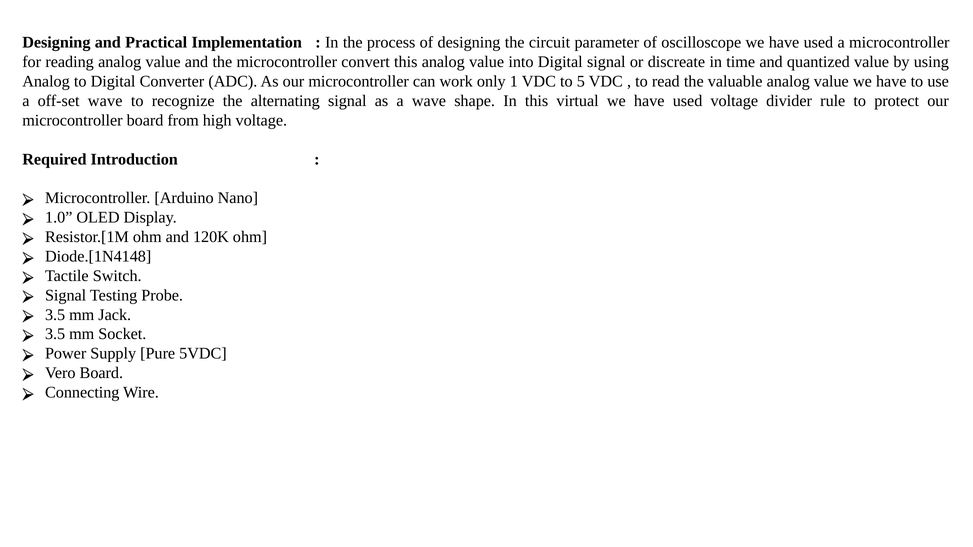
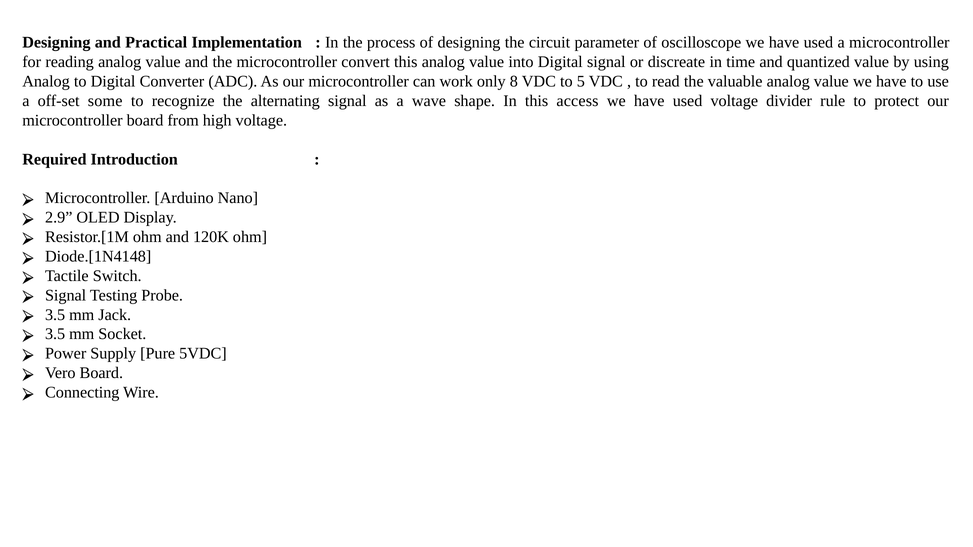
1: 1 -> 8
off-set wave: wave -> some
virtual: virtual -> access
1.0: 1.0 -> 2.9
